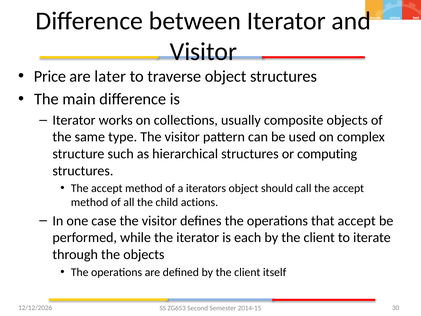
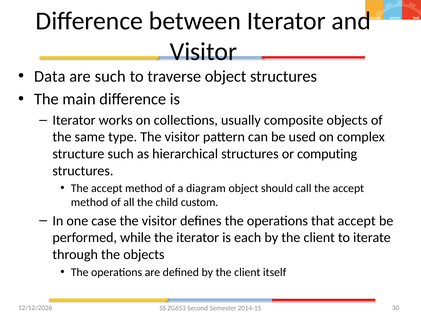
Price: Price -> Data
are later: later -> such
iterators: iterators -> diagram
actions: actions -> custom
